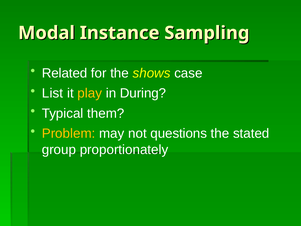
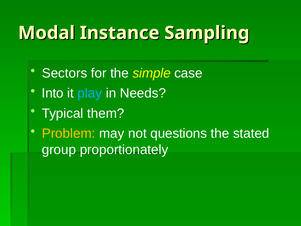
Related: Related -> Sectors
shows: shows -> simple
List: List -> Into
play colour: yellow -> light blue
During: During -> Needs
